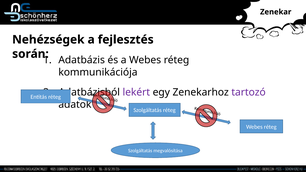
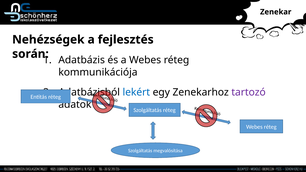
lekért colour: purple -> blue
